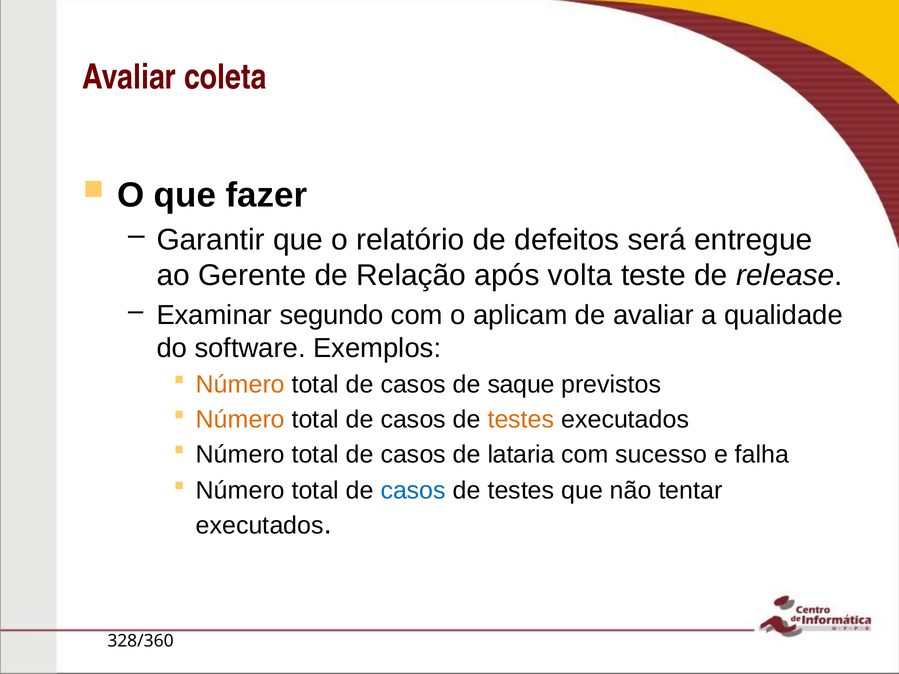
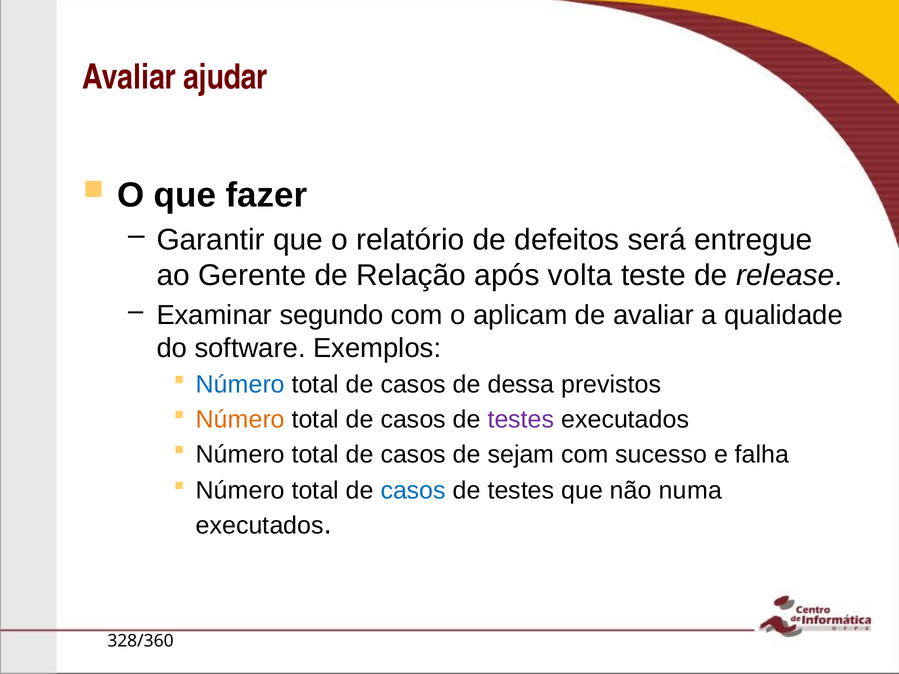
coleta: coleta -> ajudar
Número at (240, 385) colour: orange -> blue
saque: saque -> dessa
testes at (521, 420) colour: orange -> purple
lataria: lataria -> sejam
tentar: tentar -> numa
